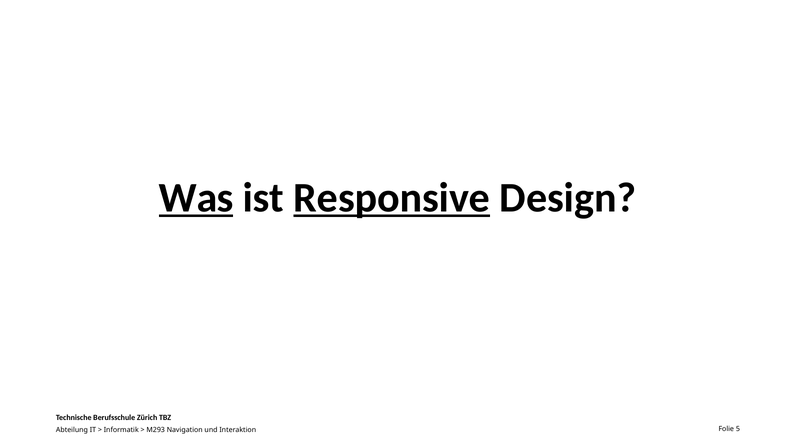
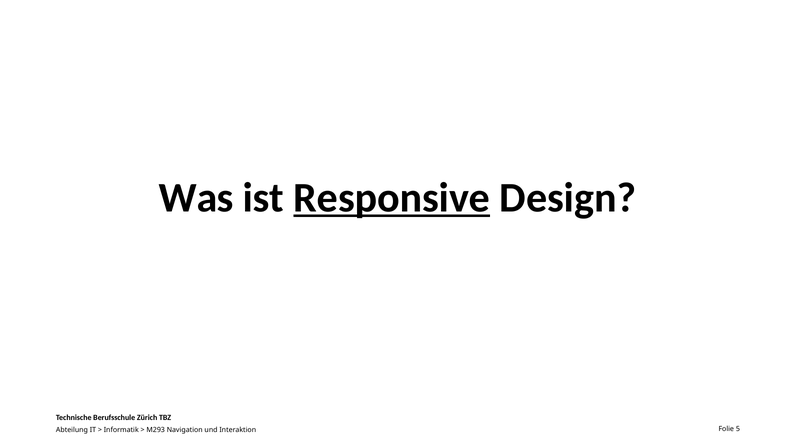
Was underline: present -> none
